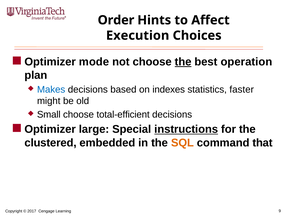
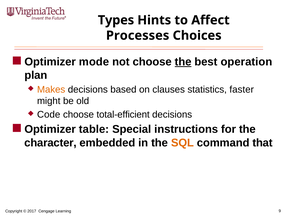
Order: Order -> Types
Execution: Execution -> Processes
Makes colour: blue -> orange
indexes: indexes -> clauses
Small: Small -> Code
large: large -> table
instructions underline: present -> none
clustered: clustered -> character
